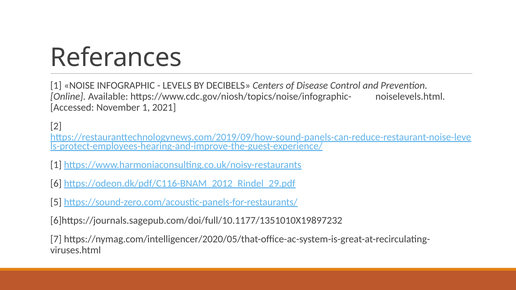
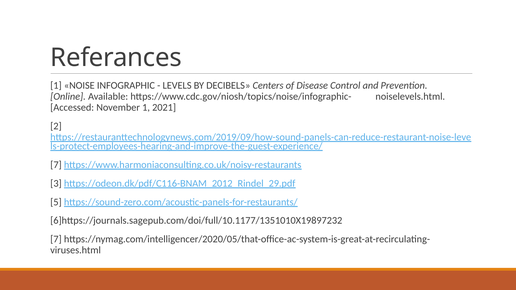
1 at (56, 165): 1 -> 7
6: 6 -> 3
